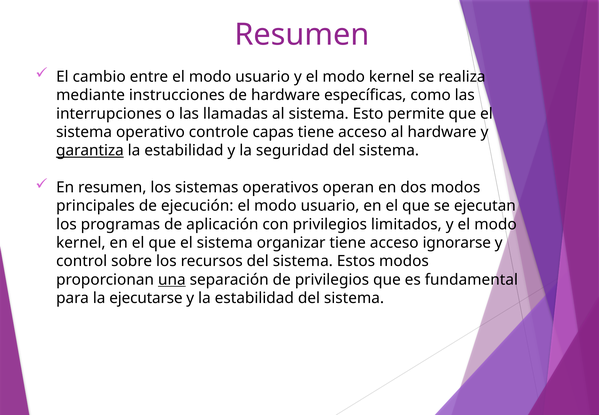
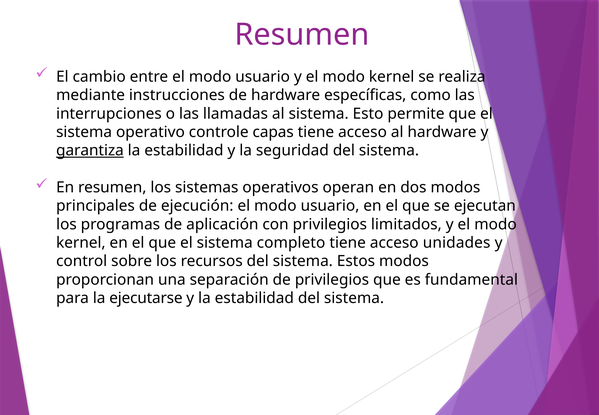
organizar: organizar -> completo
ignorarse: ignorarse -> unidades
una underline: present -> none
